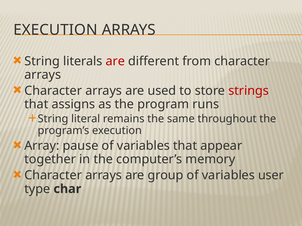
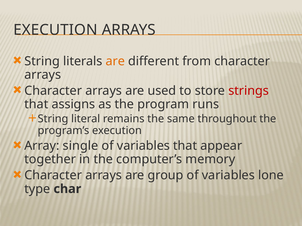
are at (115, 61) colour: red -> orange
pause: pause -> single
user: user -> lone
